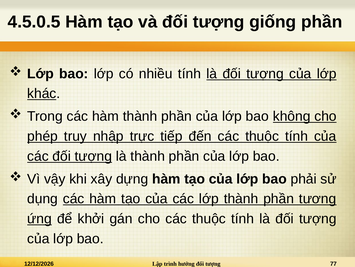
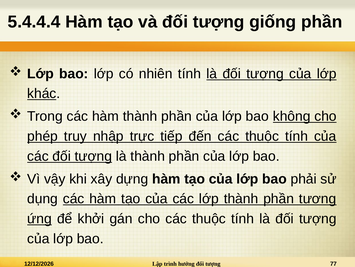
4.5.0.5: 4.5.0.5 -> 5.4.4.4
nhiều: nhiều -> nhiên
